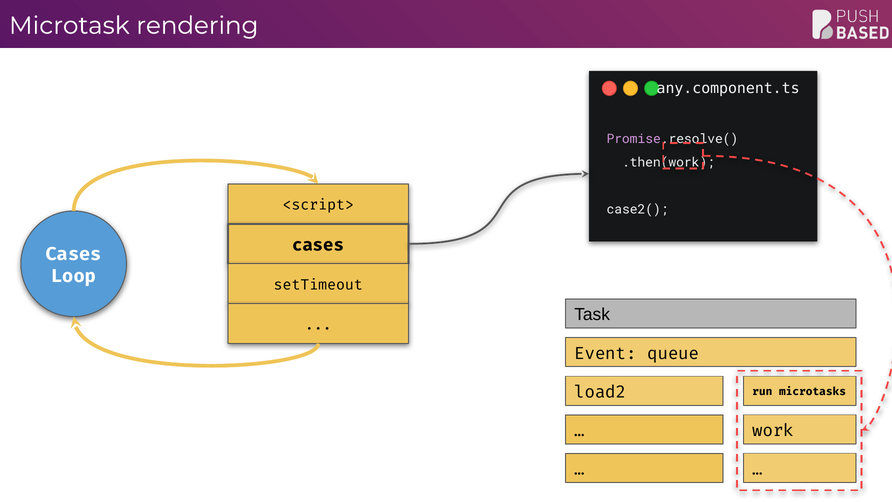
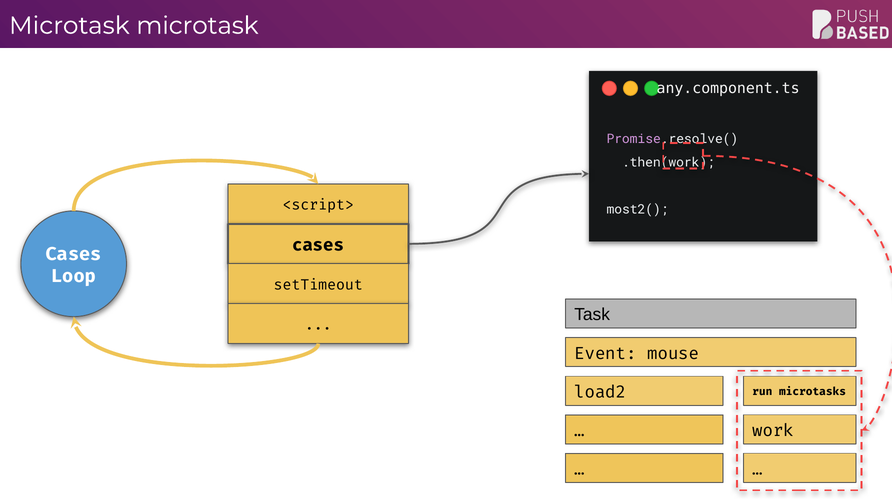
Microtask rendering: rendering -> microtask
case2(: case2( -> most2(
queue: queue -> mouse
